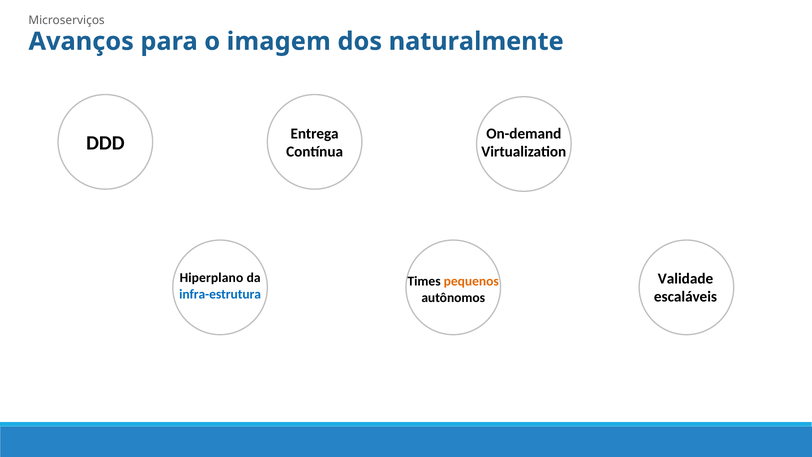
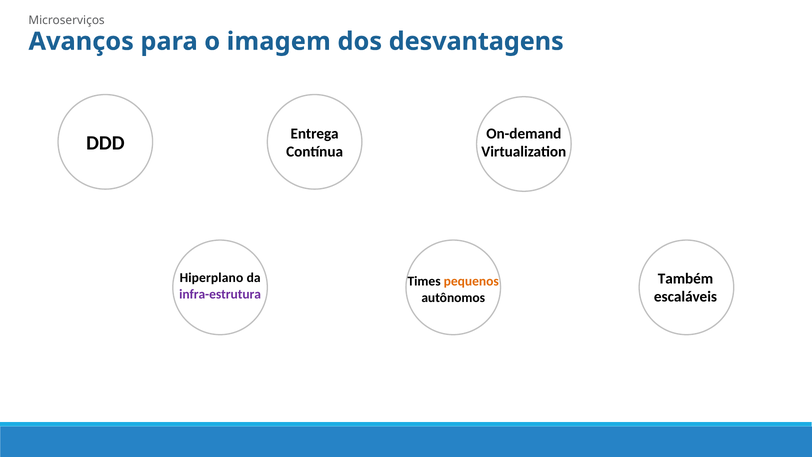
naturalmente: naturalmente -> desvantagens
Validade: Validade -> Também
infra-estrutura colour: blue -> purple
